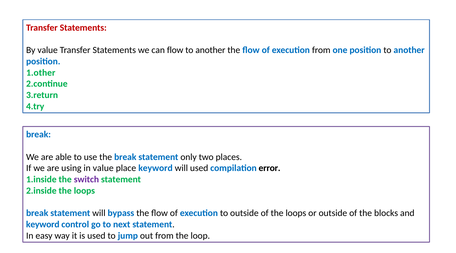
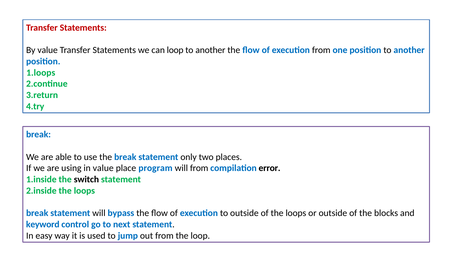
can flow: flow -> loop
1.other: 1.other -> 1.loops
place keyword: keyword -> program
will used: used -> from
switch colour: purple -> black
